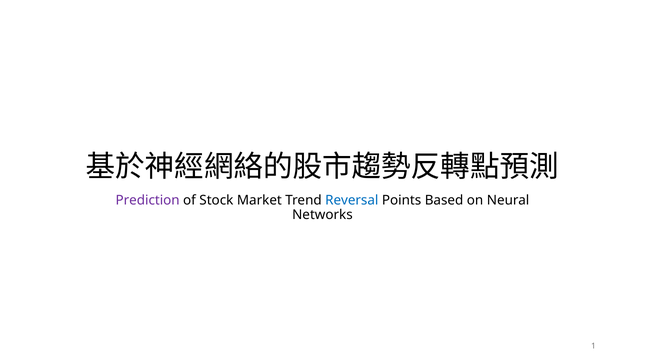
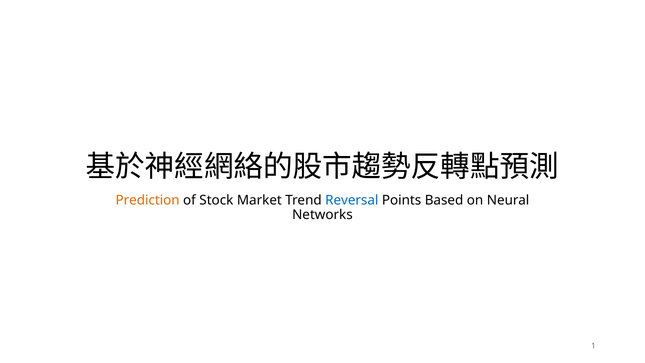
Prediction colour: purple -> orange
